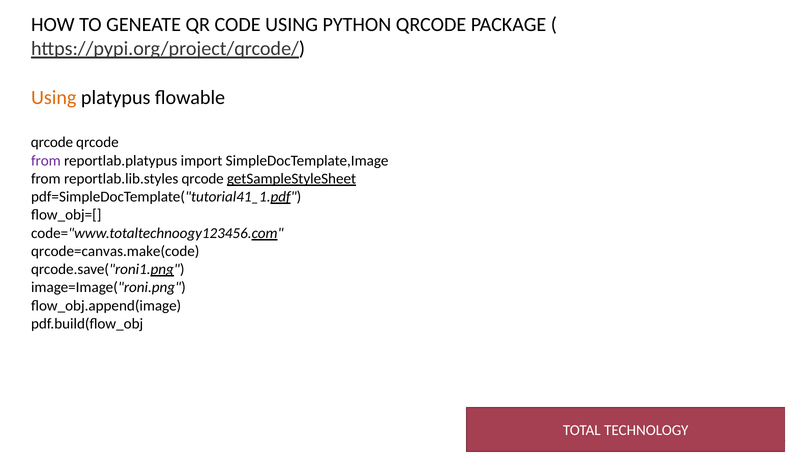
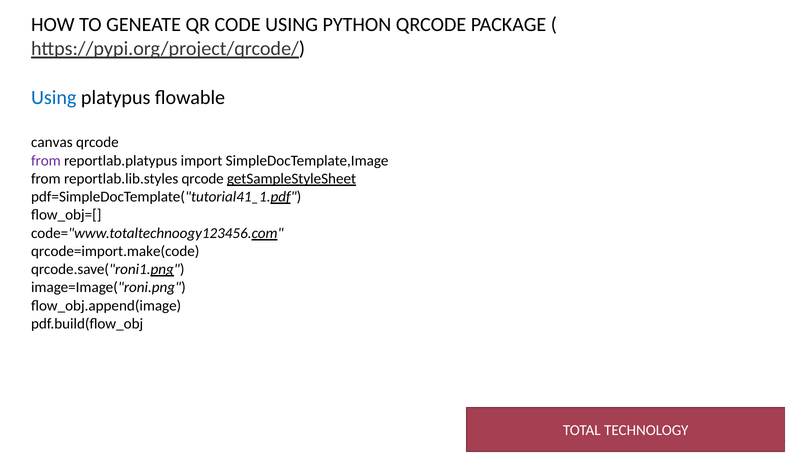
Using at (54, 97) colour: orange -> blue
qrcode at (52, 142): qrcode -> canvas
qrcode=canvas.make(code: qrcode=canvas.make(code -> qrcode=import.make(code
